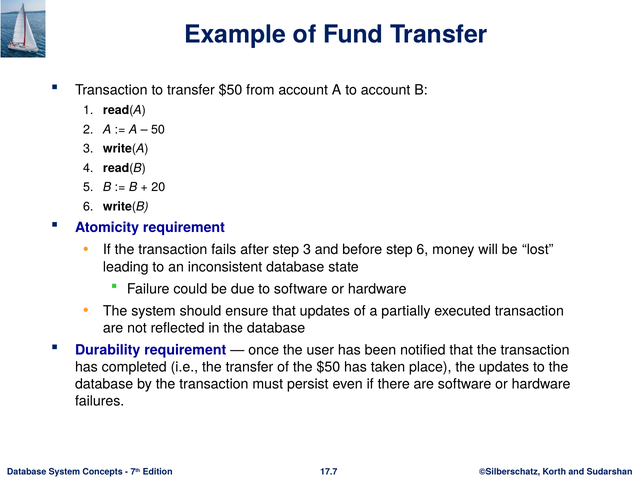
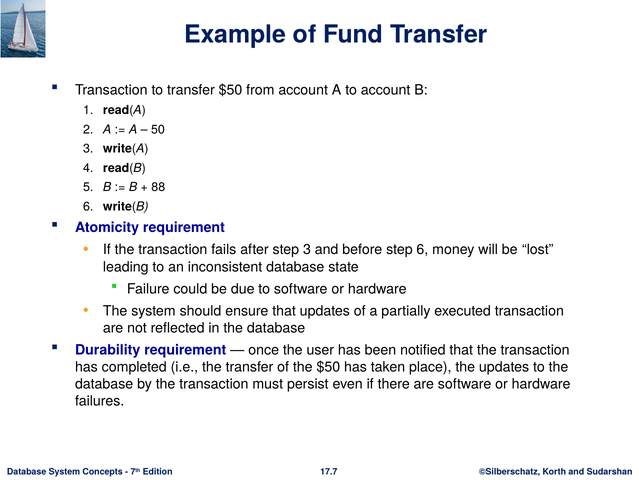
20: 20 -> 88
